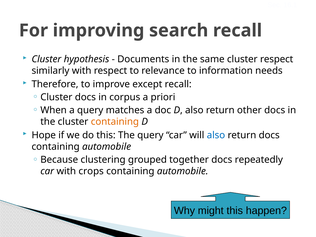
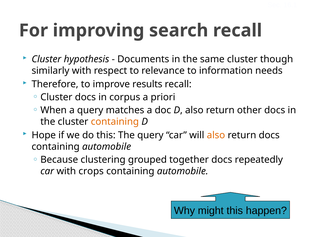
cluster respect: respect -> though
except: except -> results
also at (216, 135) colour: blue -> orange
